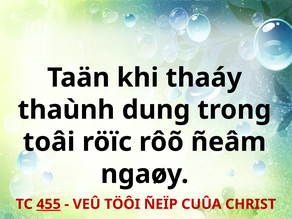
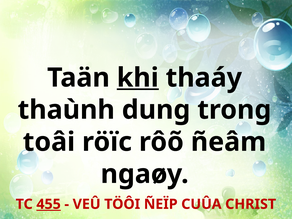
khi underline: none -> present
